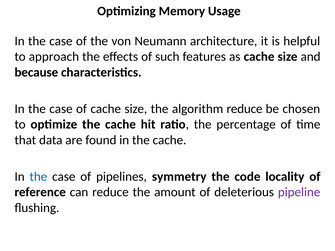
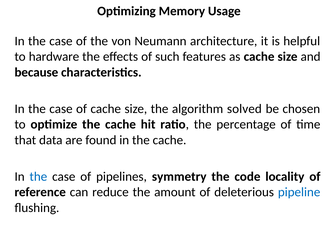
approach: approach -> hardware
algorithm reduce: reduce -> solved
pipeline colour: purple -> blue
